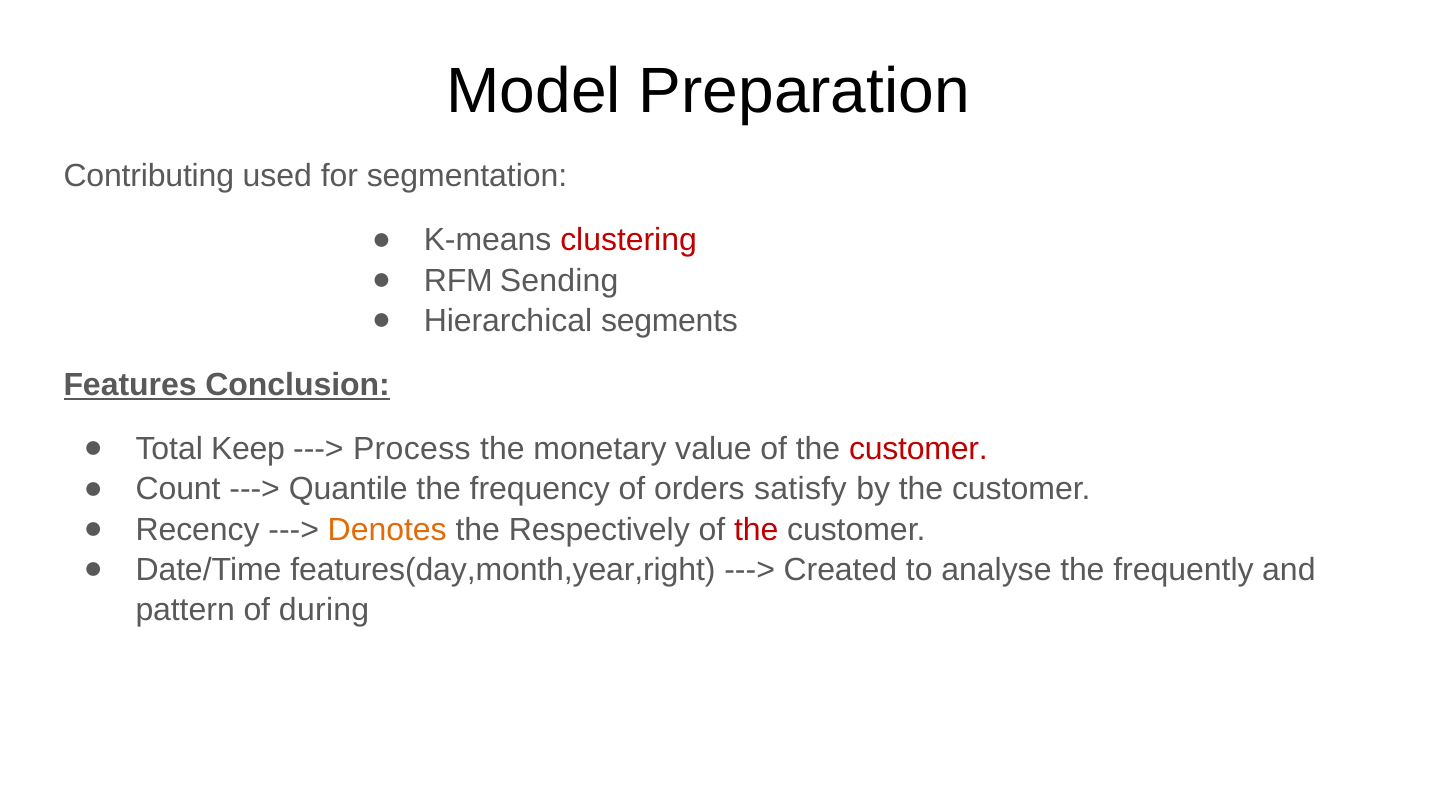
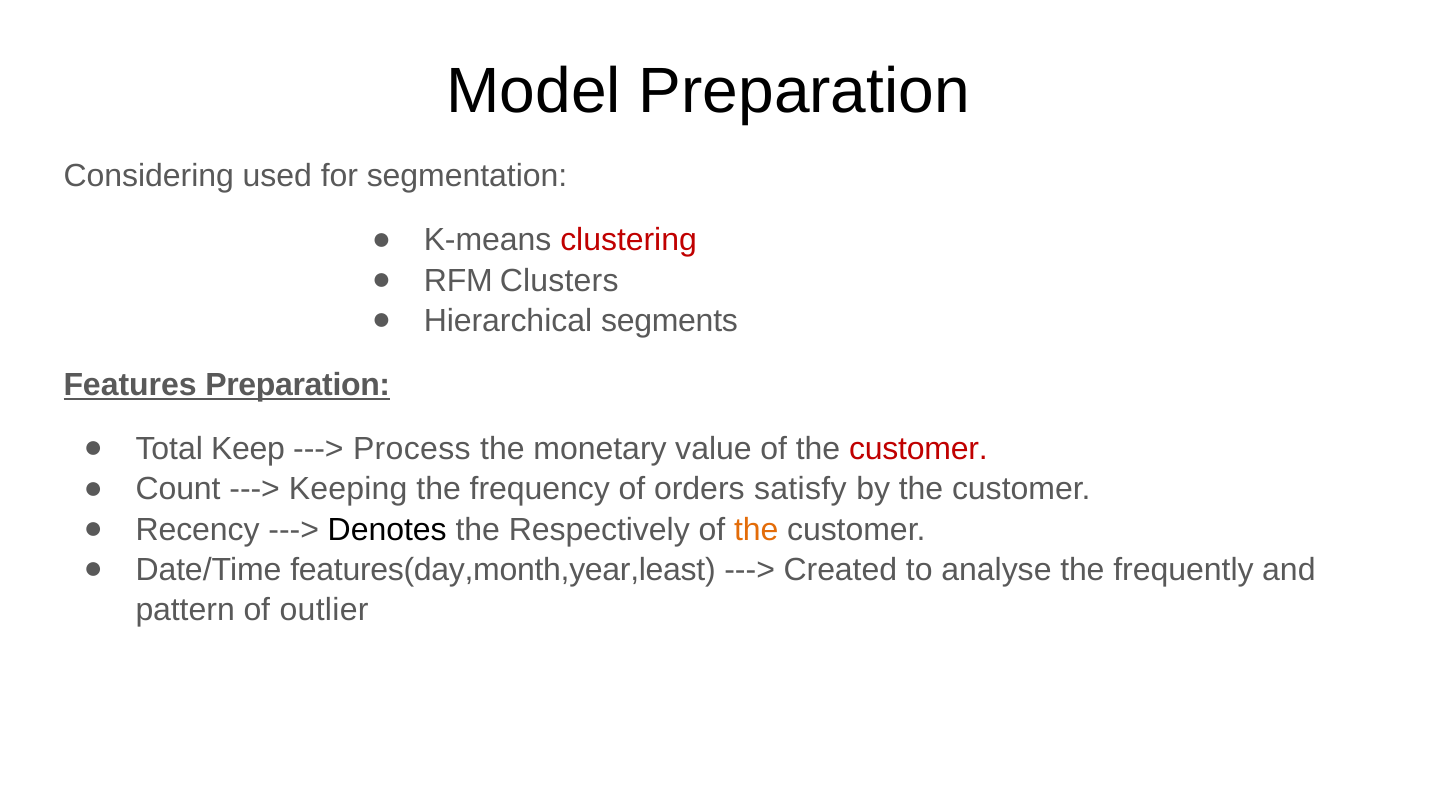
Contributing: Contributing -> Considering
Sending: Sending -> Clusters
Features Conclusion: Conclusion -> Preparation
Quantile: Quantile -> Keeping
Denotes colour: orange -> black
the at (756, 530) colour: red -> orange
features(day,month,year,right: features(day,month,year,right -> features(day,month,year,least
during: during -> outlier
